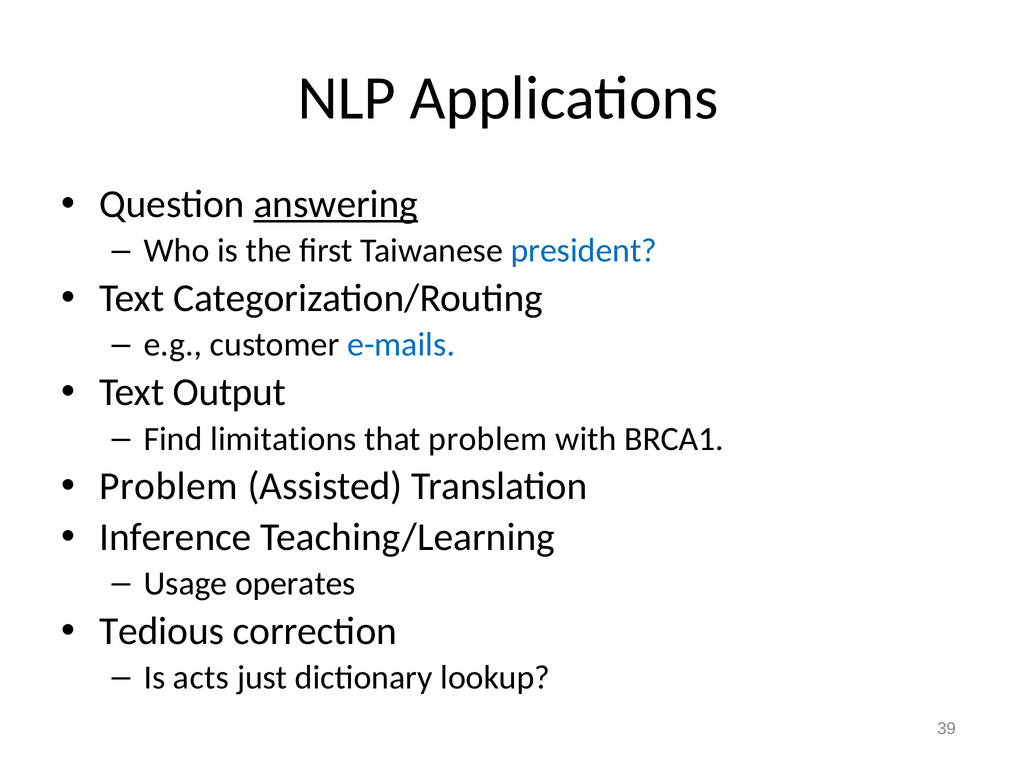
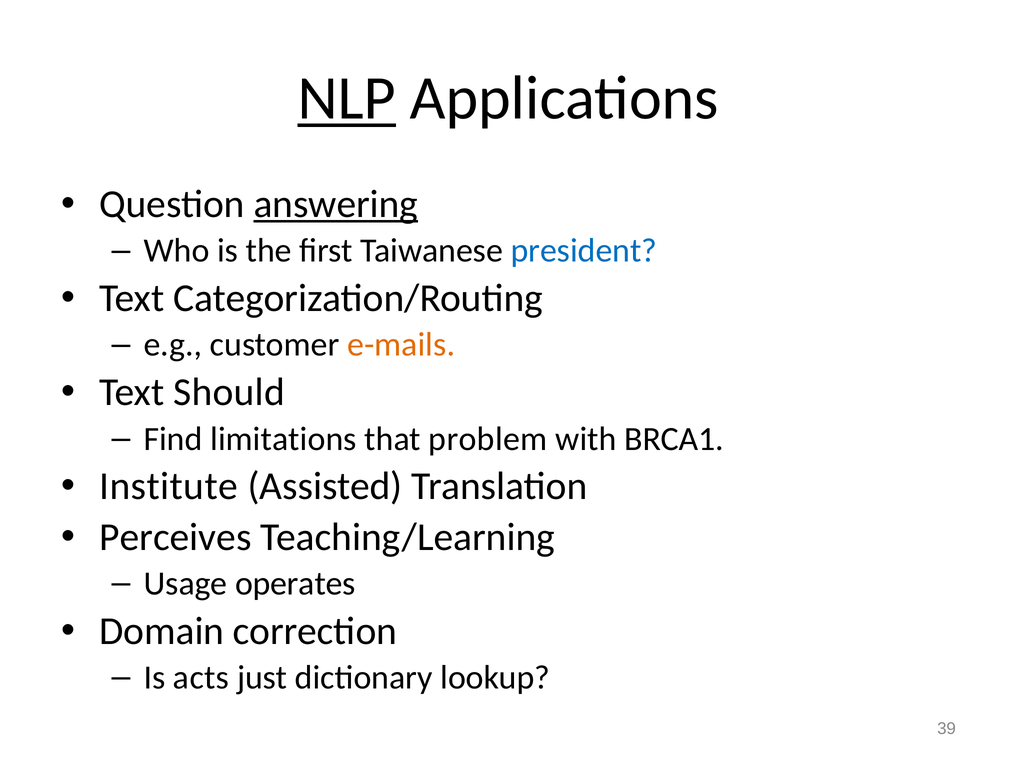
NLP underline: none -> present
e-mails colour: blue -> orange
Output: Output -> Should
Problem at (169, 486): Problem -> Institute
Inference: Inference -> Perceives
Tedious: Tedious -> Domain
